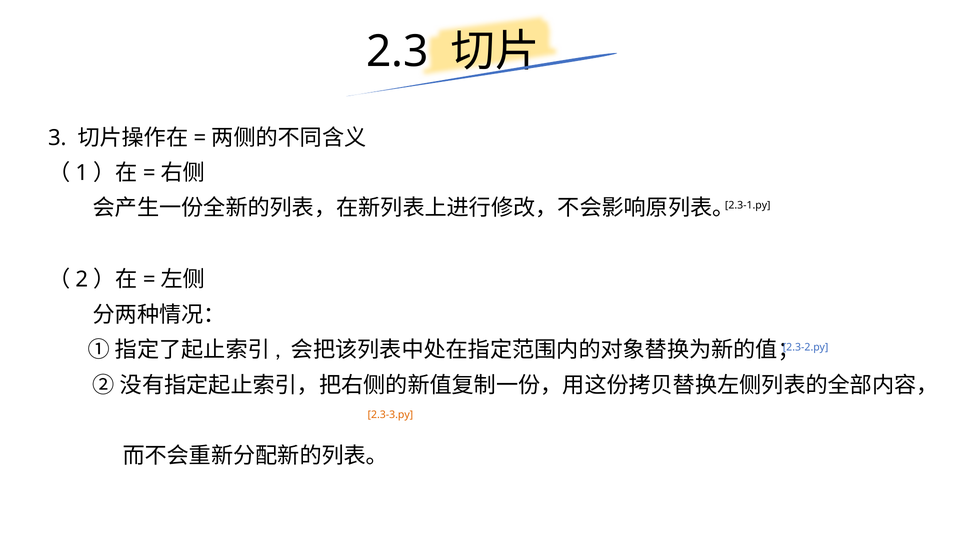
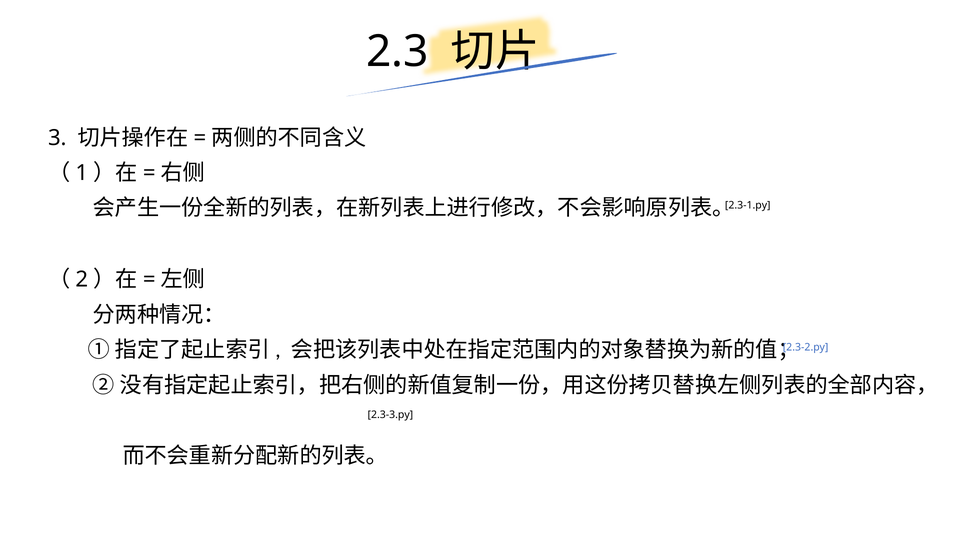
2.3-3.py colour: orange -> black
